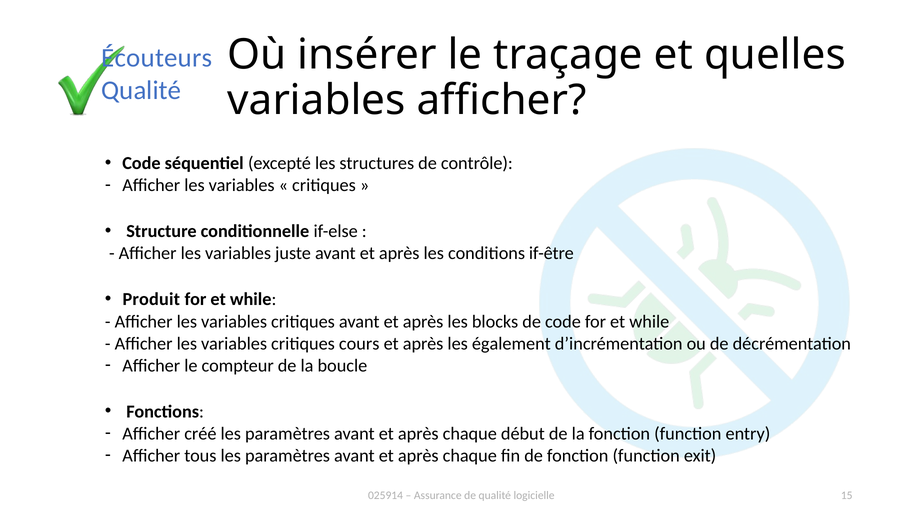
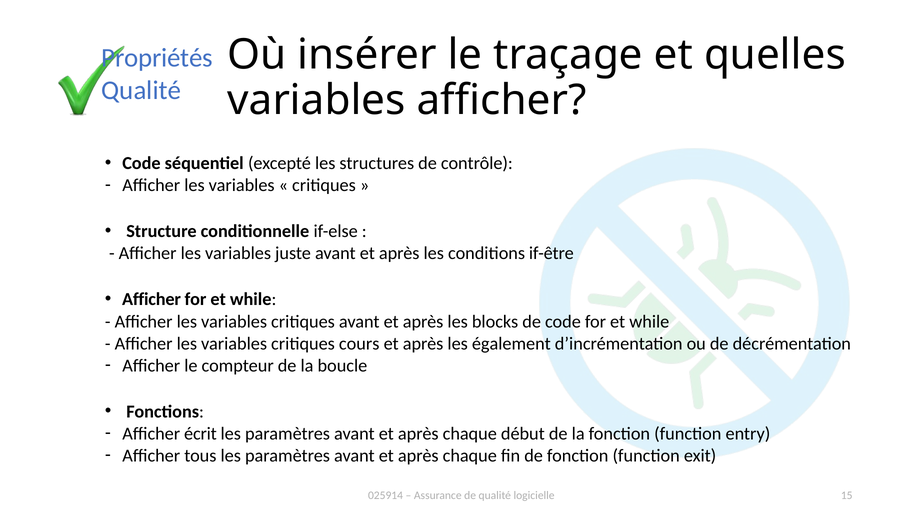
Écouteurs: Écouteurs -> Propriétés
Produit at (151, 300): Produit -> Afficher
créé: créé -> écrit
